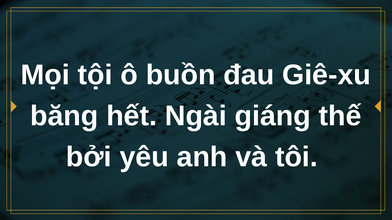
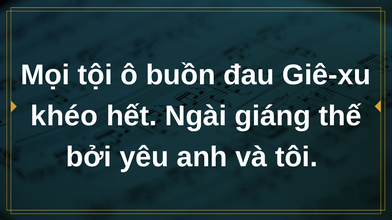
băng: băng -> khéo
